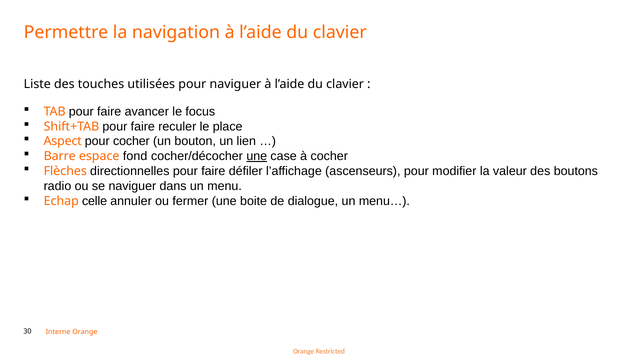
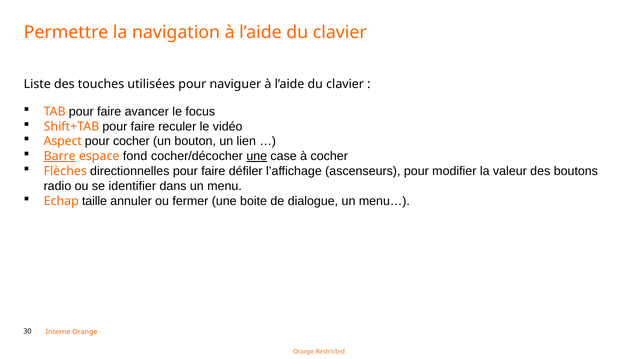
place: place -> vidéo
Barre underline: none -> present
se naviguer: naviguer -> identifier
celle: celle -> taille
